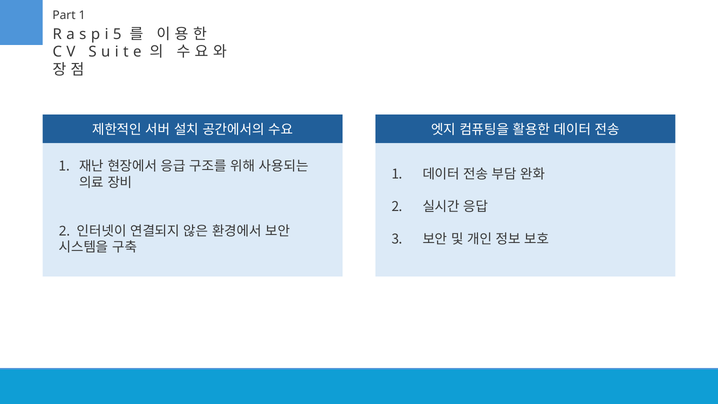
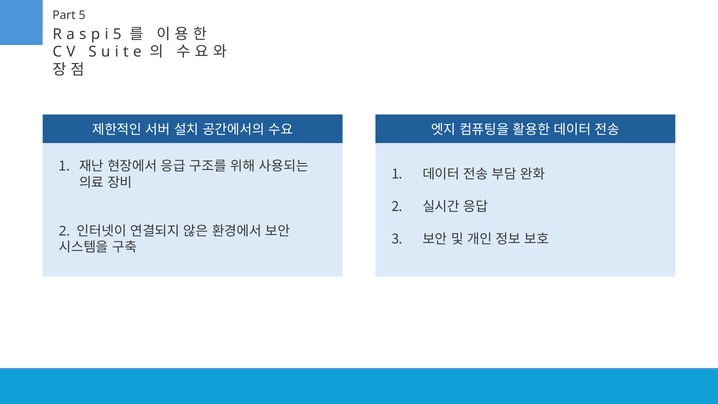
Part 1: 1 -> 5
